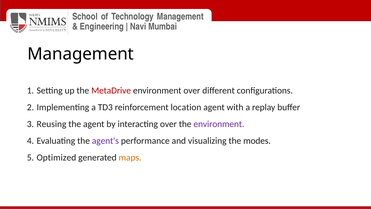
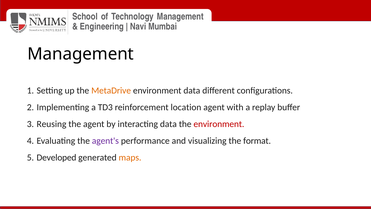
MetaDrive colour: red -> orange
environment over: over -> data
interacting over: over -> data
environment at (219, 124) colour: purple -> red
modes: modes -> format
Optimized: Optimized -> Developed
